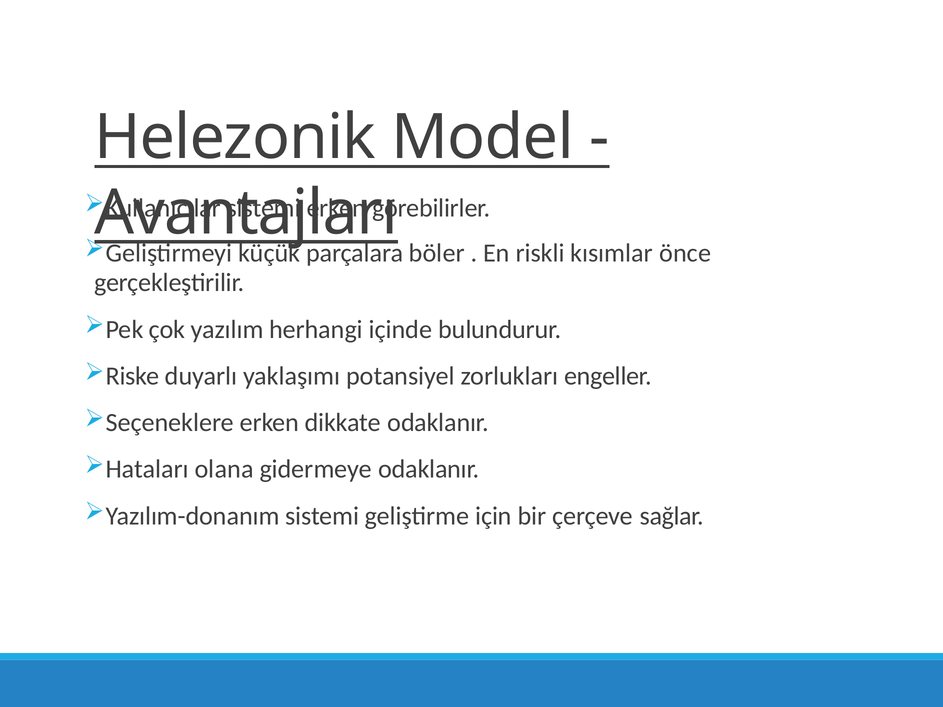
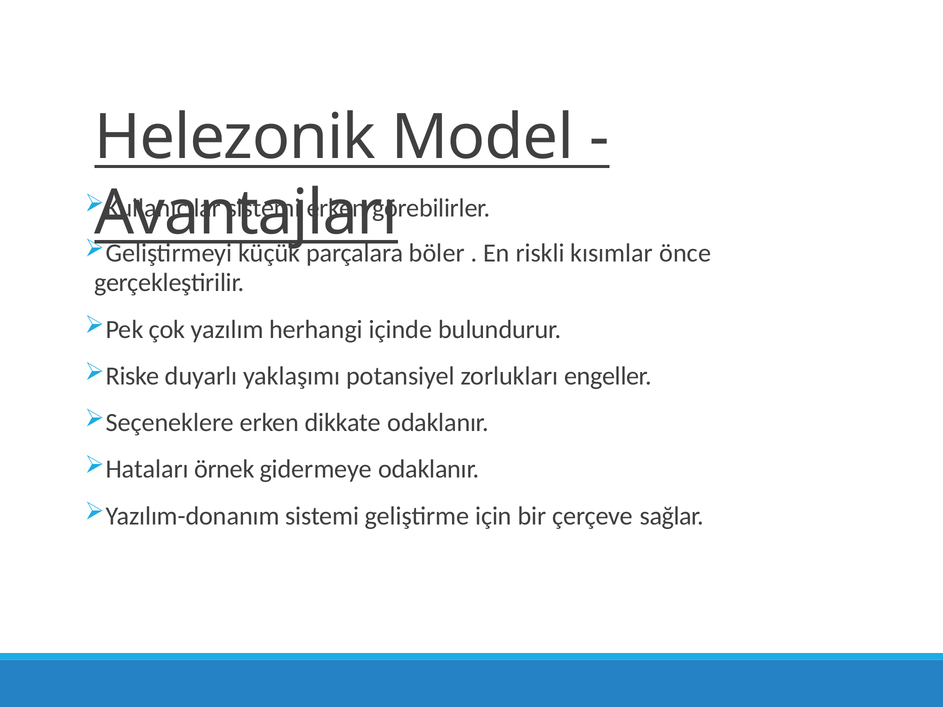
olana: olana -> örnek
